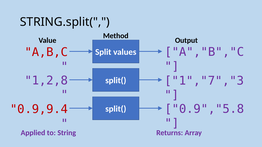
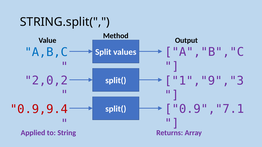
A,B,C colour: red -> blue
1,2,8: 1,2,8 -> 2,0,2
1","7","3: 1","7","3 -> 1","9","3
0.9","5.8: 0.9","5.8 -> 0.9","7.1
